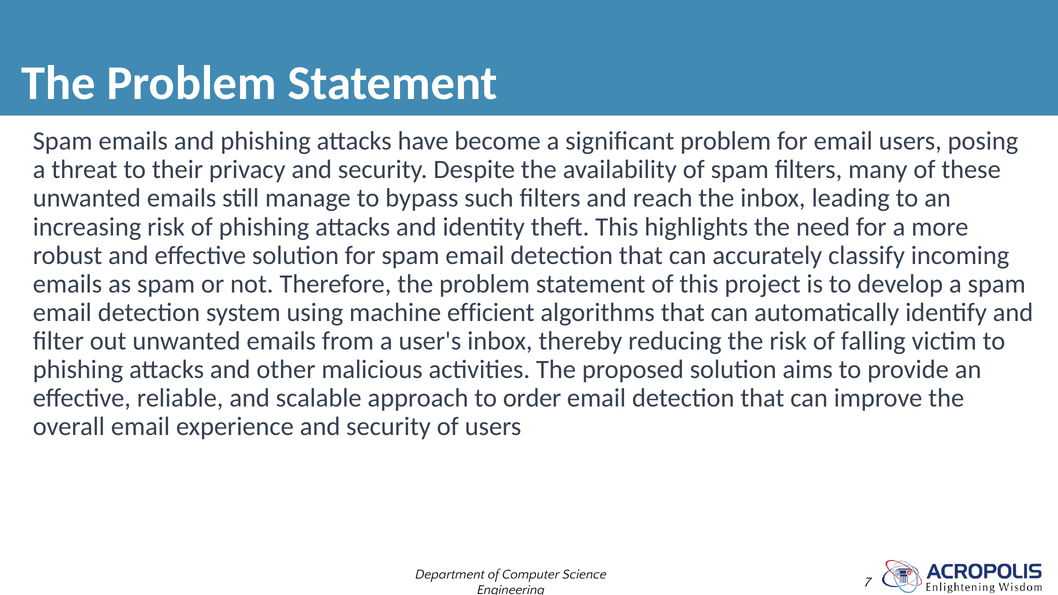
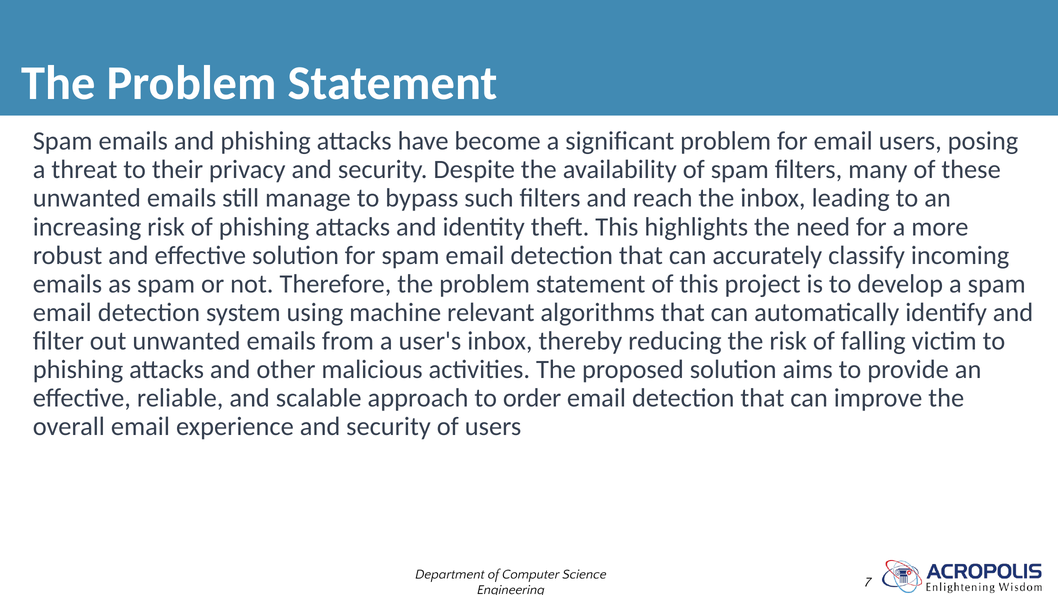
efficient: efficient -> relevant
